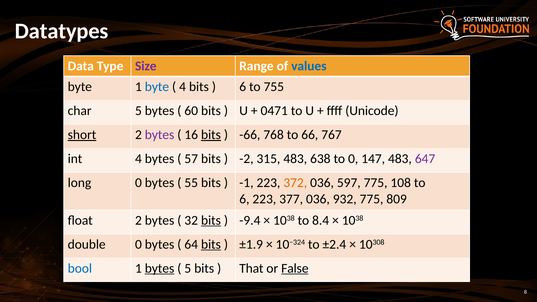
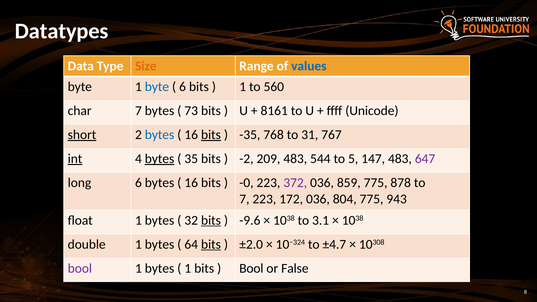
Size colour: purple -> orange
4 at (183, 87): 4 -> 6
6 at (243, 87): 6 -> 1
755: 755 -> 560
char 5: 5 -> 7
60: 60 -> 73
0471: 0471 -> 8161
bytes at (160, 135) colour: purple -> blue
-66: -66 -> -35
66: 66 -> 31
int underline: none -> present
bytes at (160, 159) underline: none -> present
57: 57 -> 35
315: 315 -> 209
638: 638 -> 544
to 0: 0 -> 5
long 0: 0 -> 6
55 at (191, 183): 55 -> 16
-1: -1 -> -0
372 colour: orange -> purple
597: 597 -> 859
108: 108 -> 878
6 at (244, 199): 6 -> 7
377: 377 -> 172
932: 932 -> 804
809: 809 -> 943
float 2: 2 -> 1
-9.4: -9.4 -> -9.6
8.4: 8.4 -> 3.1
double 0: 0 -> 1
±1.9: ±1.9 -> ±2.0
±2.4: ±2.4 -> ±4.7
bool at (80, 268) colour: blue -> purple
bytes at (160, 268) underline: present -> none
5 at (188, 268): 5 -> 1
That at (251, 268): That -> Bool
False underline: present -> none
